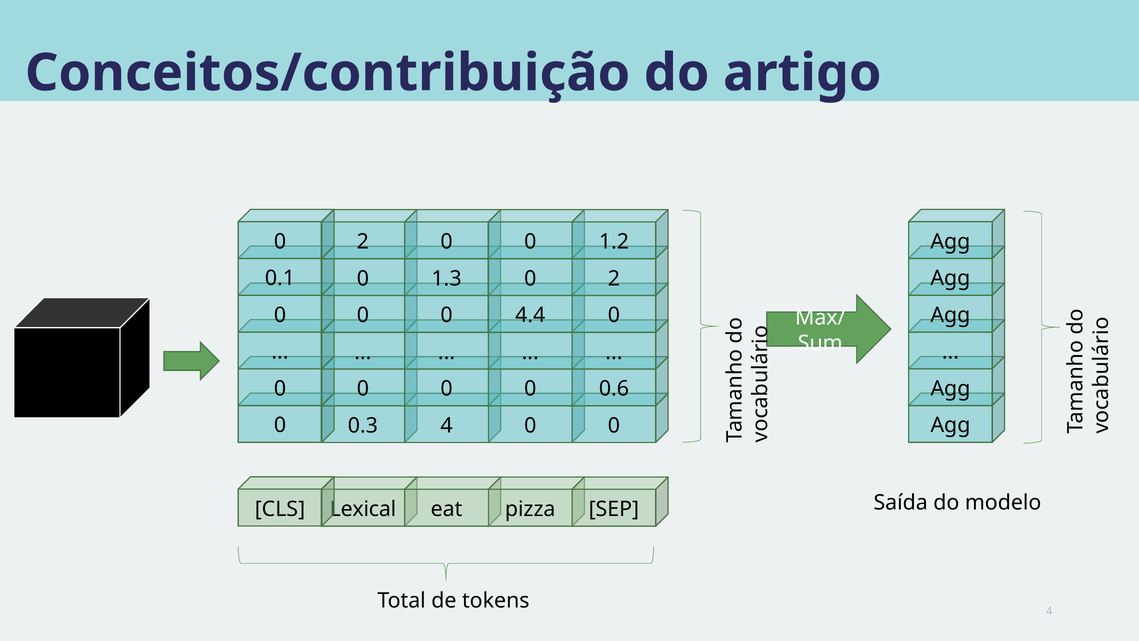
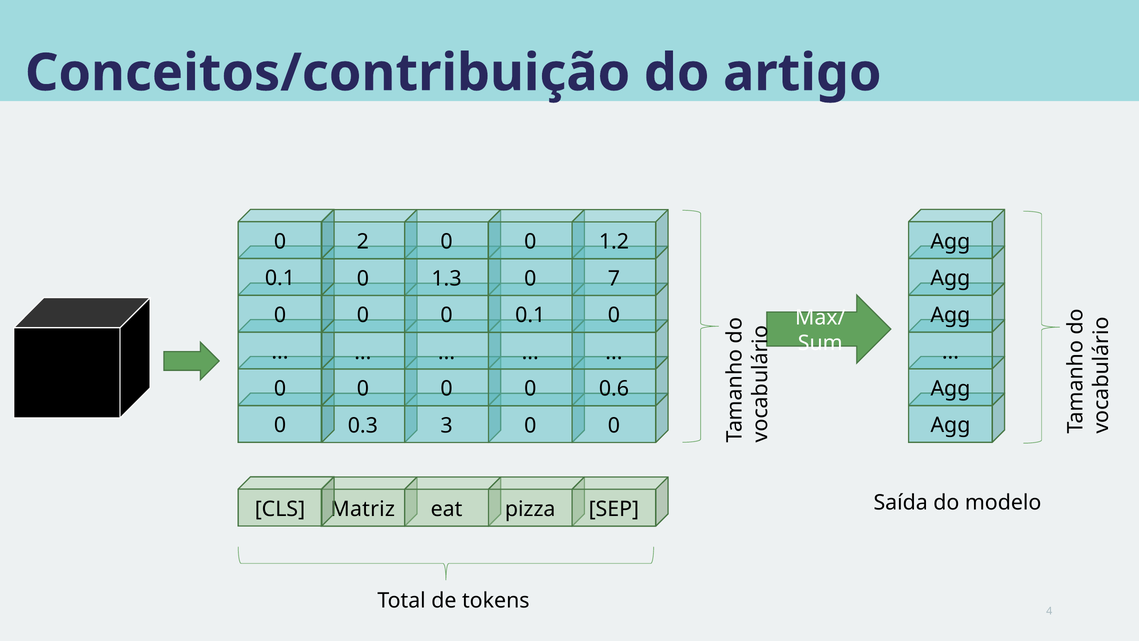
0 2: 2 -> 7
0 4.4: 4.4 -> 0.1
0.3 4: 4 -> 3
Lexical: Lexical -> Matriz
